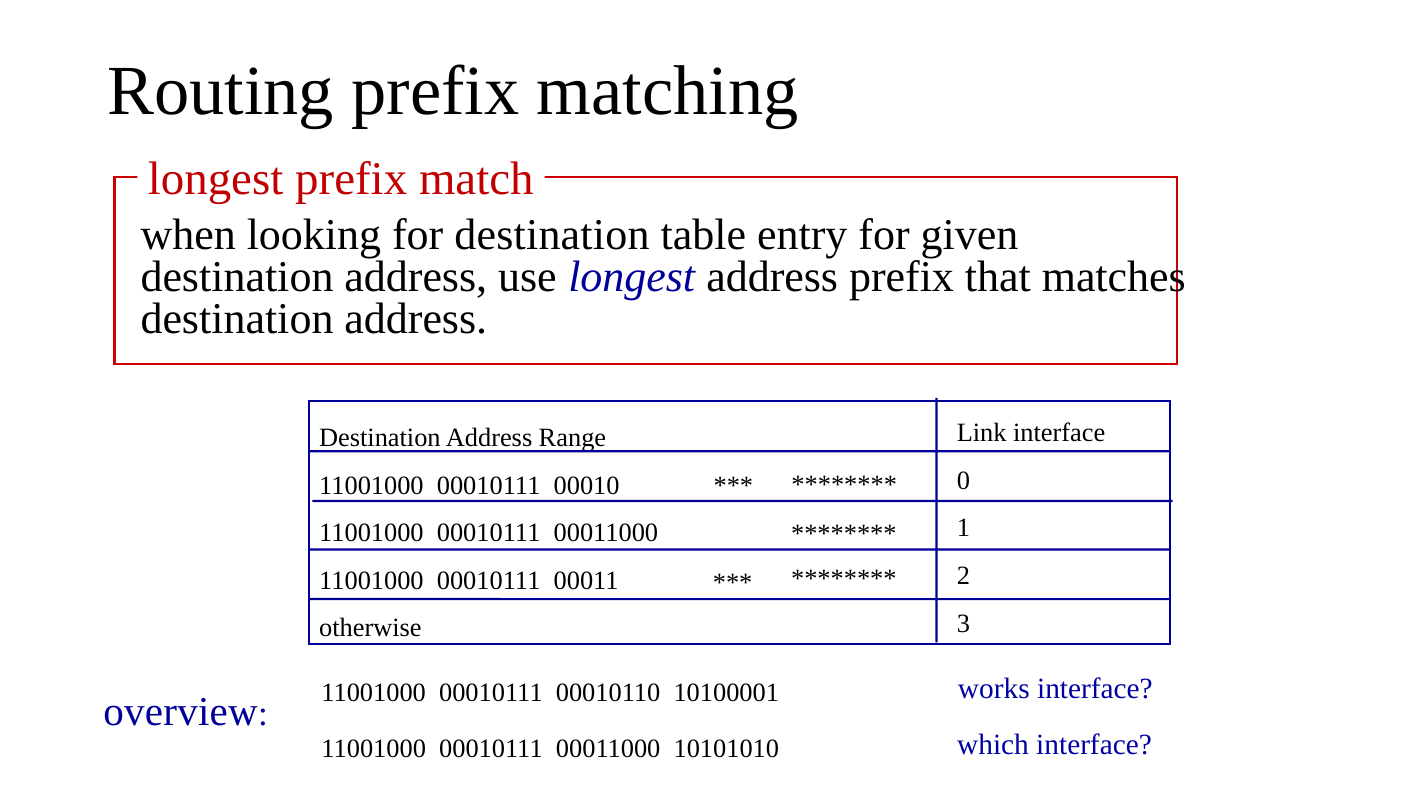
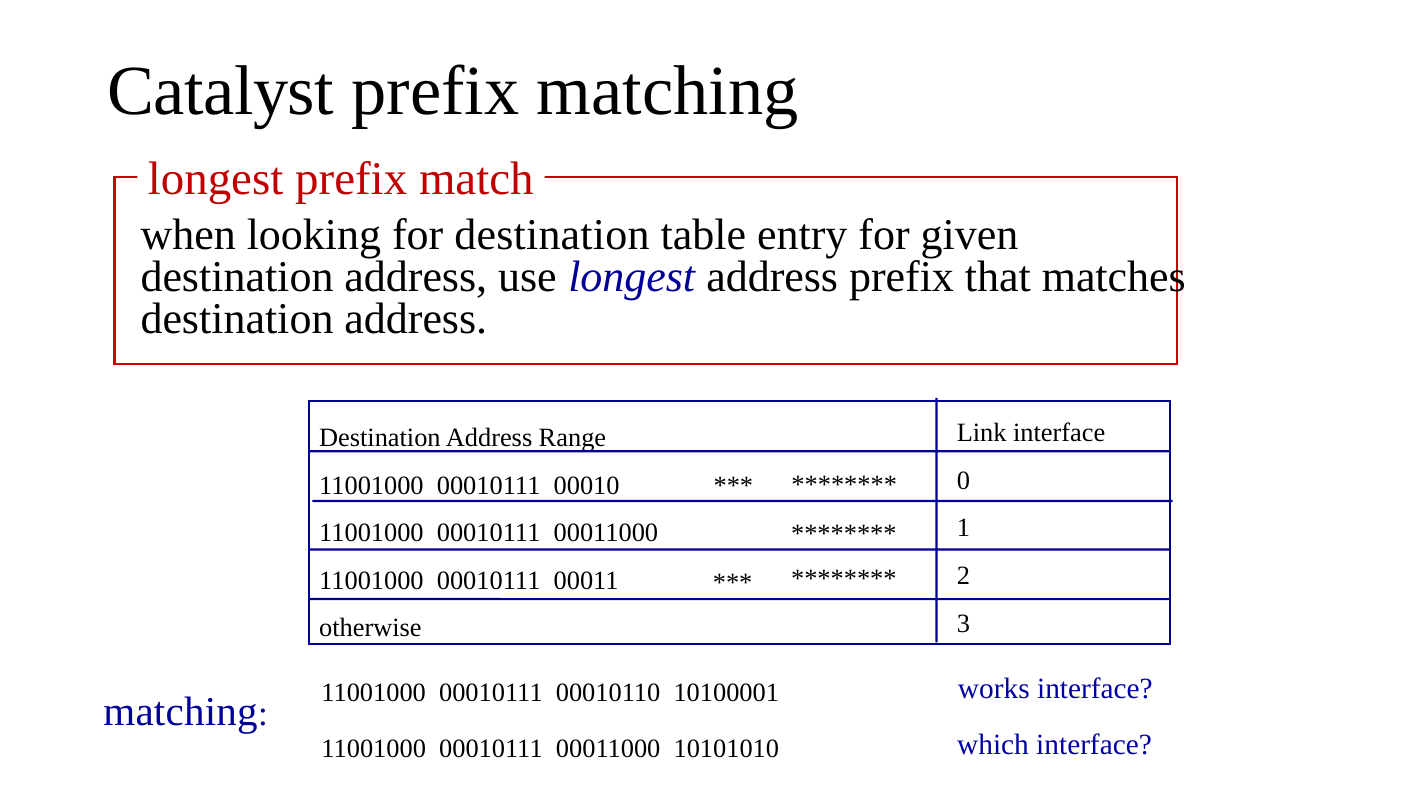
Routing: Routing -> Catalyst
overview at (181, 712): overview -> matching
